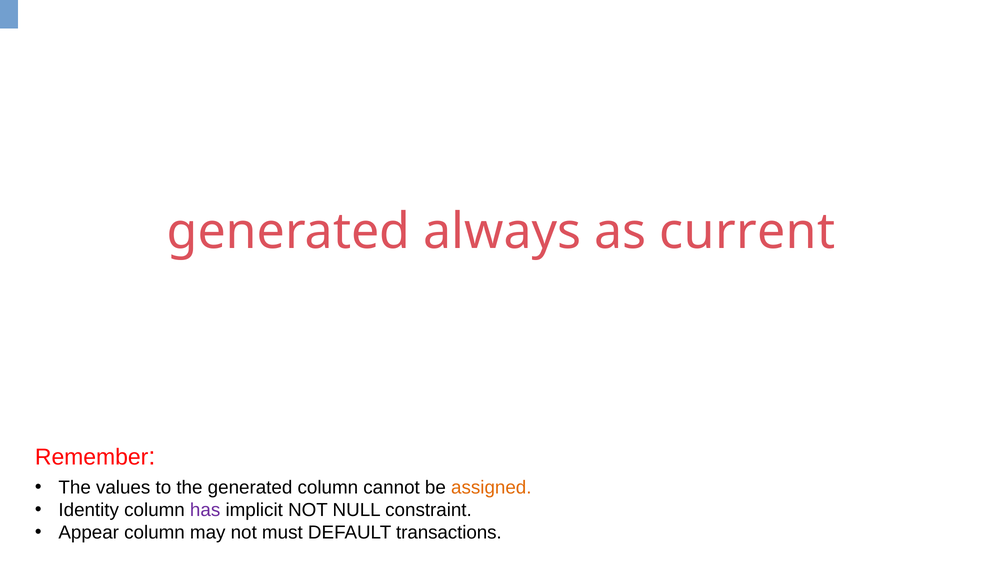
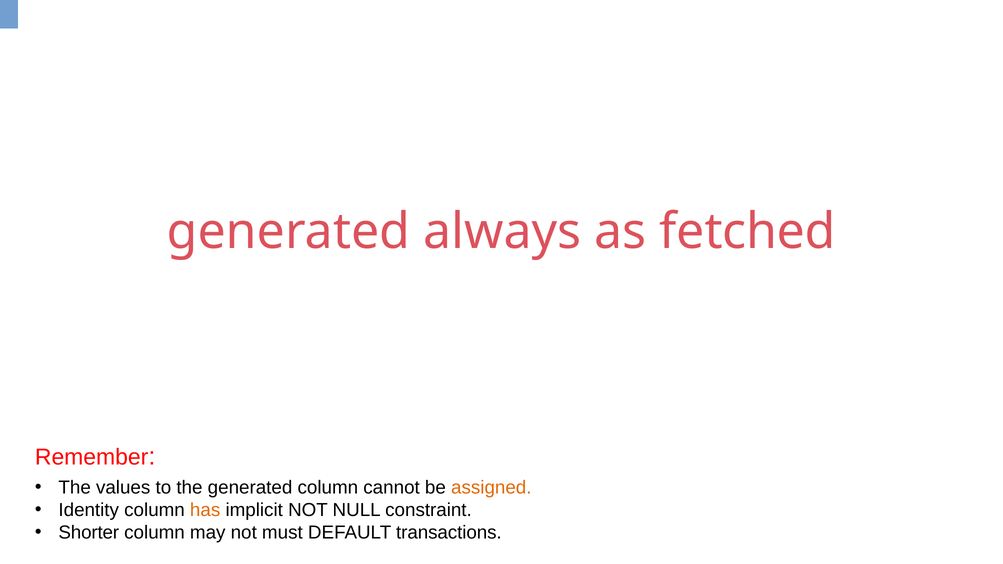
current: current -> fetched
has colour: purple -> orange
Appear: Appear -> Shorter
